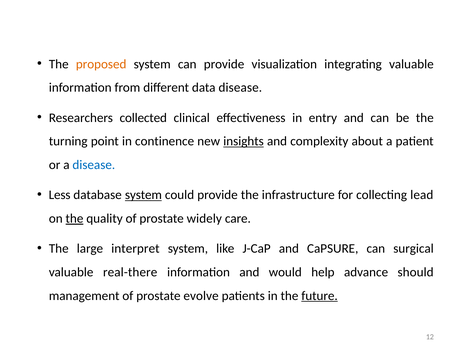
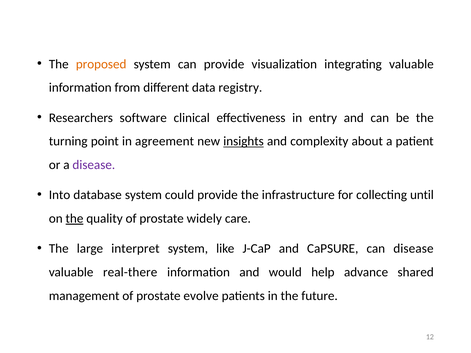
data disease: disease -> registry
collected: collected -> software
continence: continence -> agreement
disease at (94, 165) colour: blue -> purple
Less: Less -> Into
system at (143, 195) underline: present -> none
lead: lead -> until
can surgical: surgical -> disease
should: should -> shared
future underline: present -> none
